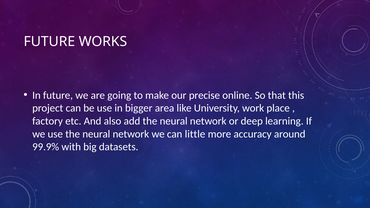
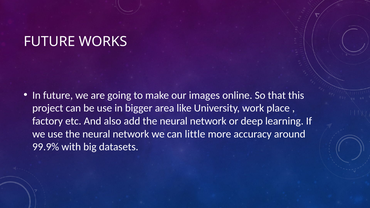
precise: precise -> images
